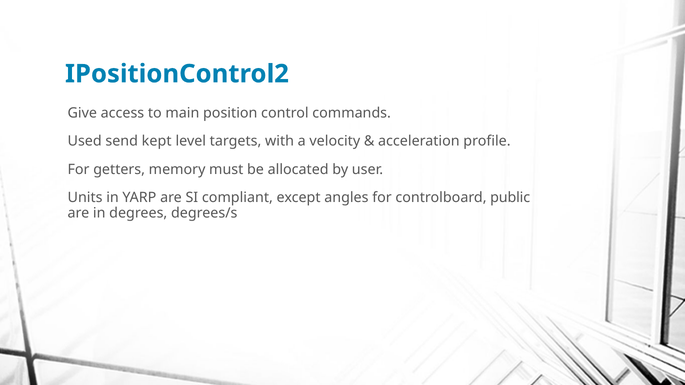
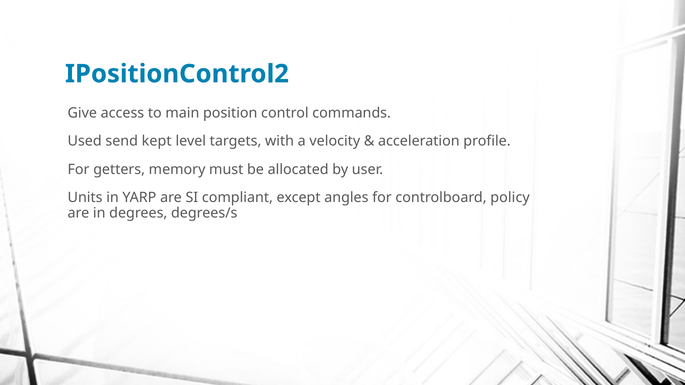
public: public -> policy
